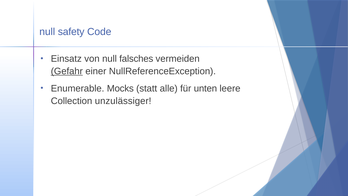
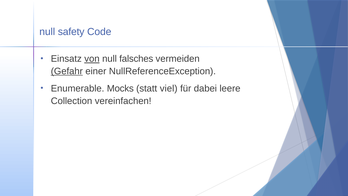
von underline: none -> present
alle: alle -> viel
unten: unten -> dabei
unzulässiger: unzulässiger -> vereinfachen
